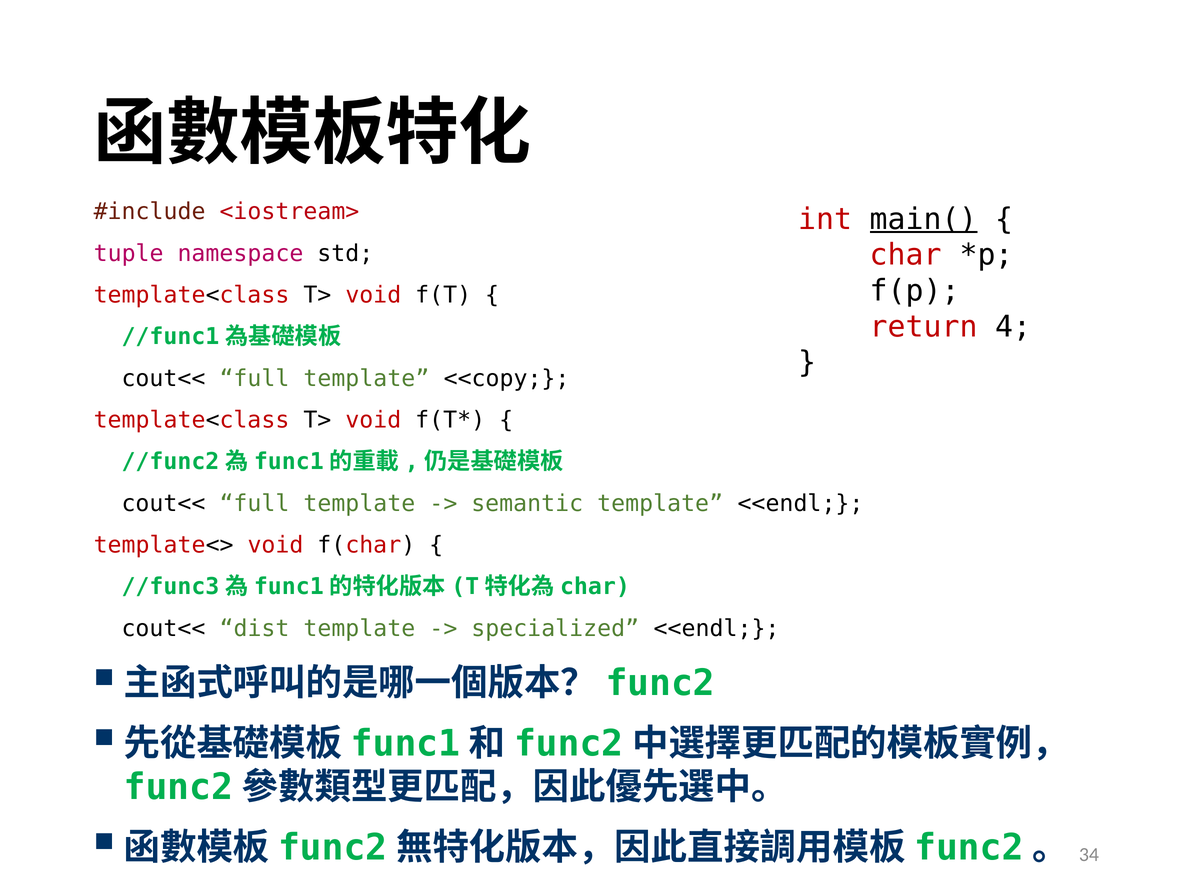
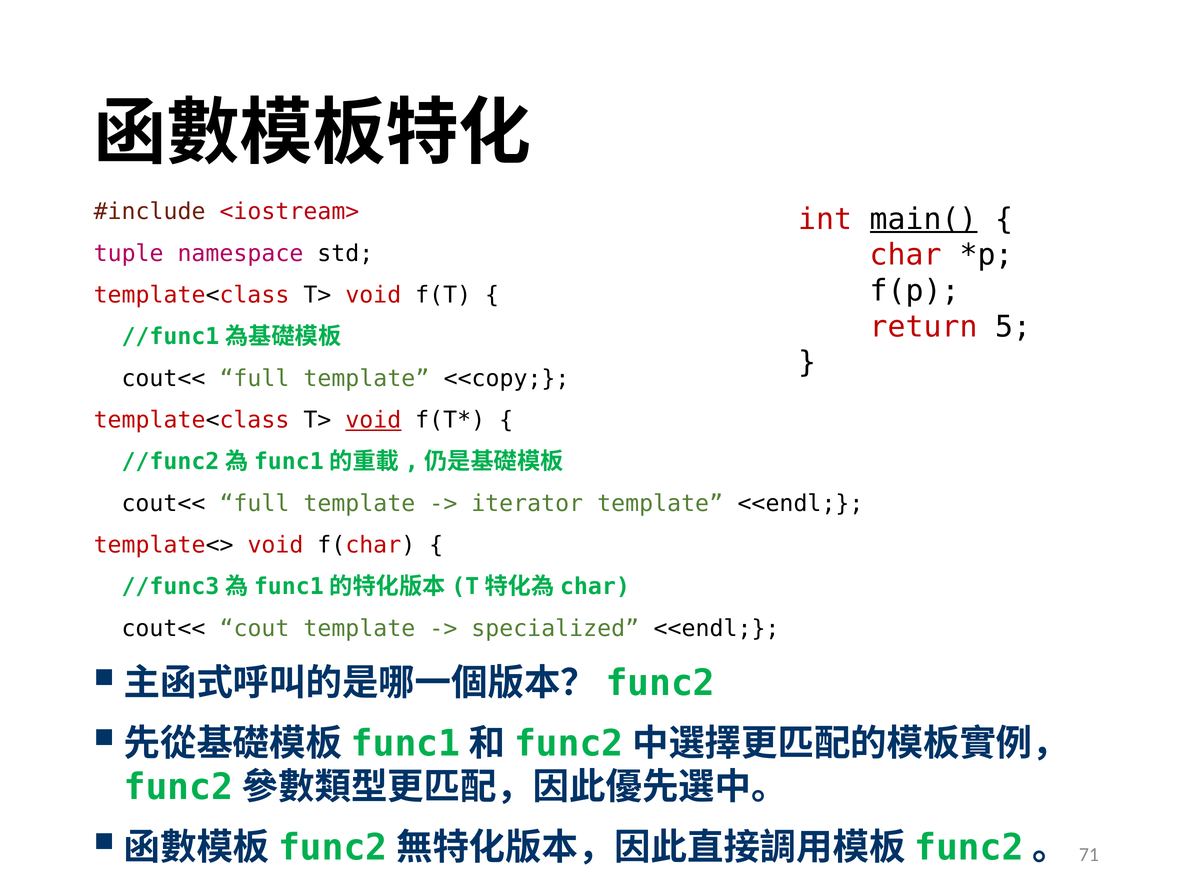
4: 4 -> 5
void at (373, 420) underline: none -> present
semantic: semantic -> iterator
dist: dist -> cout
34: 34 -> 71
